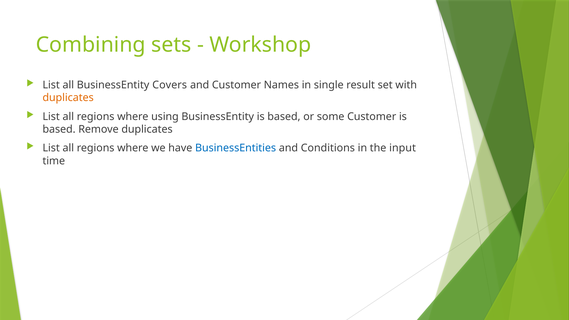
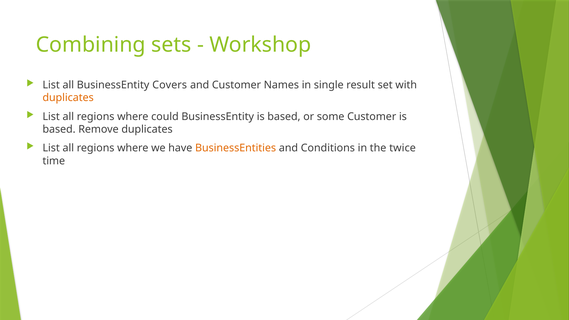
using: using -> could
BusinessEntities colour: blue -> orange
input: input -> twice
